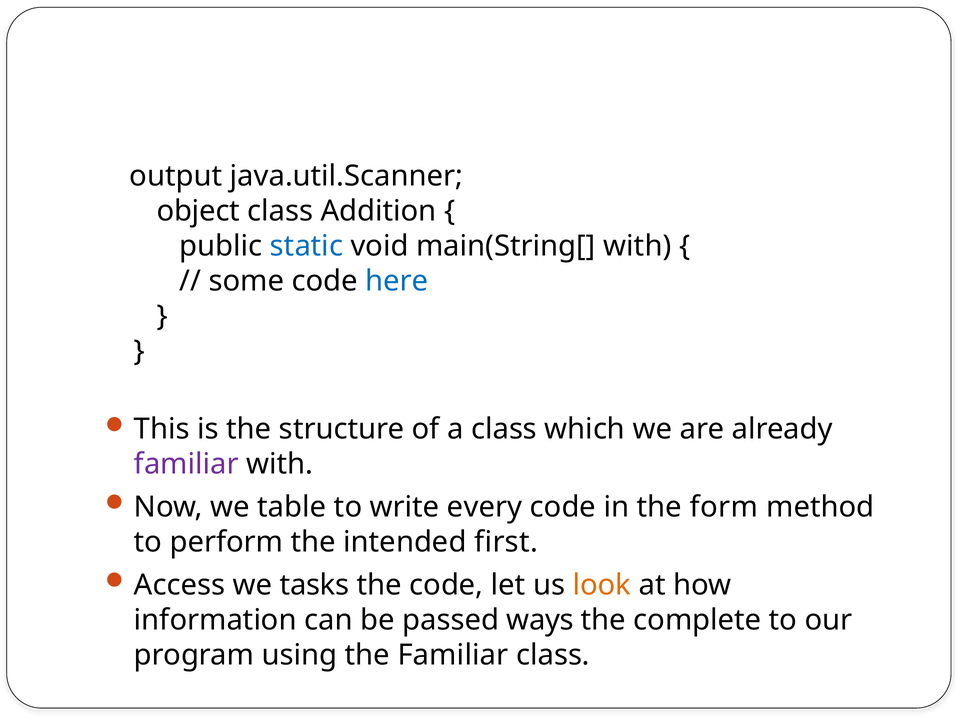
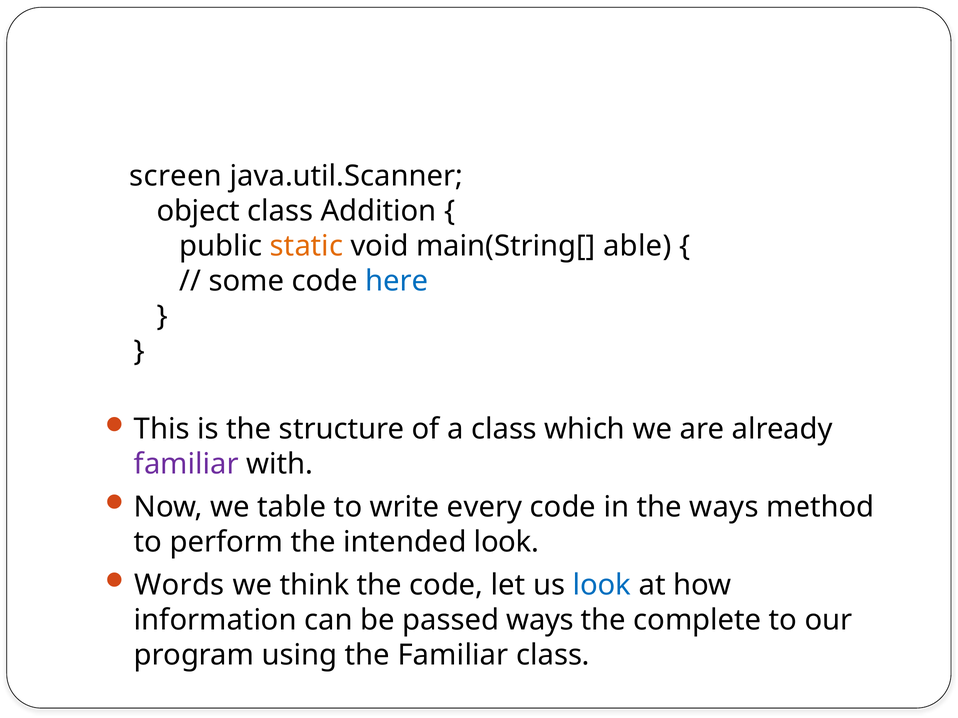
output: output -> screen
static colour: blue -> orange
main(String[ with: with -> able
the form: form -> ways
intended first: first -> look
Access: Access -> Words
tasks: tasks -> think
look at (602, 585) colour: orange -> blue
